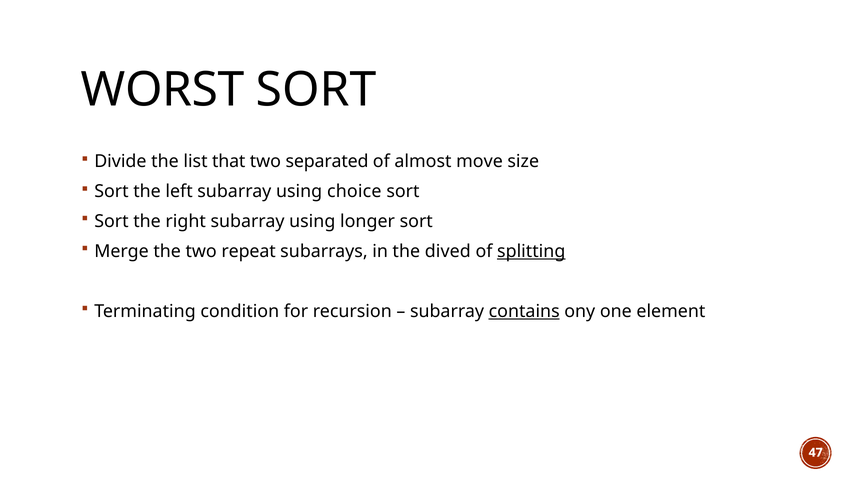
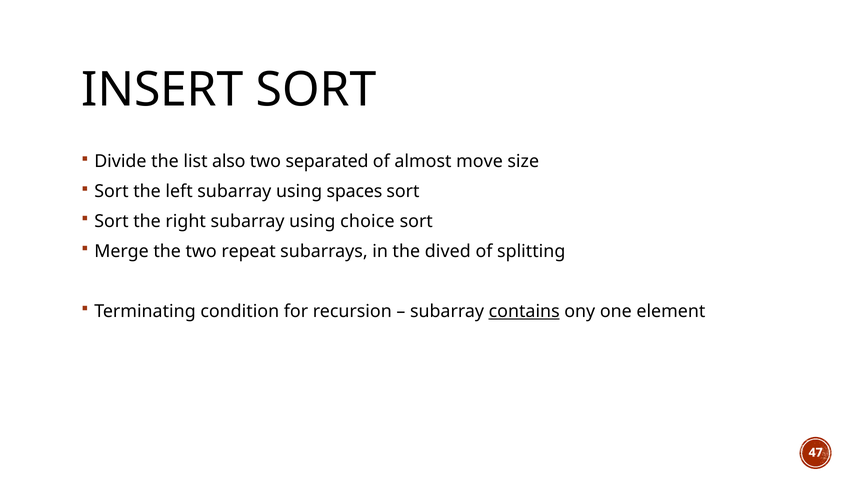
WORST: WORST -> INSERT
that: that -> also
choice: choice -> spaces
longer: longer -> choice
splitting underline: present -> none
